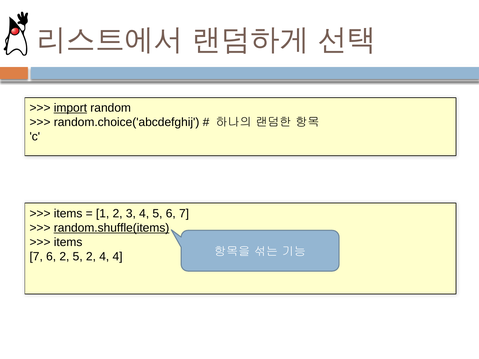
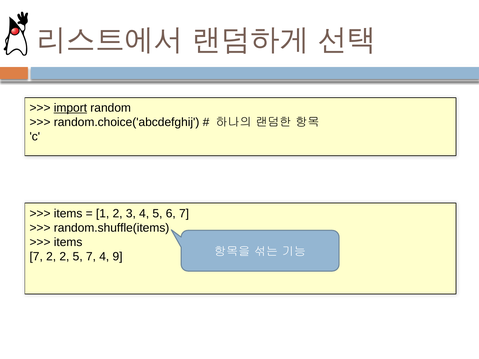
random.shuffle(items underline: present -> none
7 6: 6 -> 2
5 2: 2 -> 7
4 4: 4 -> 9
